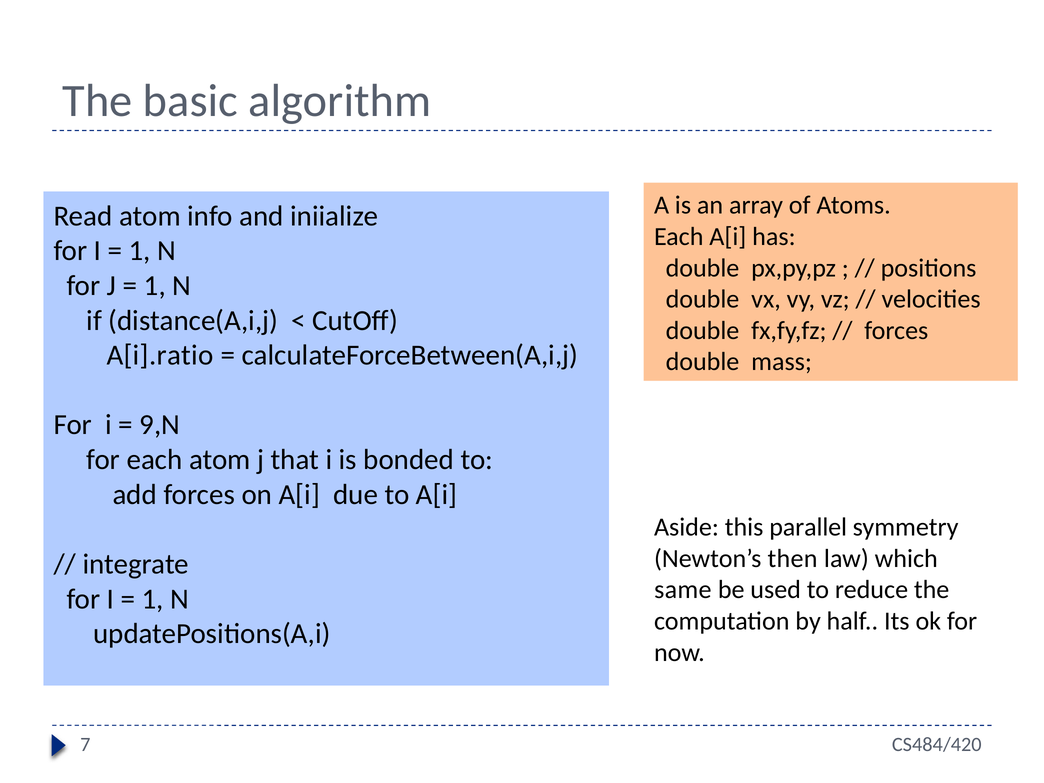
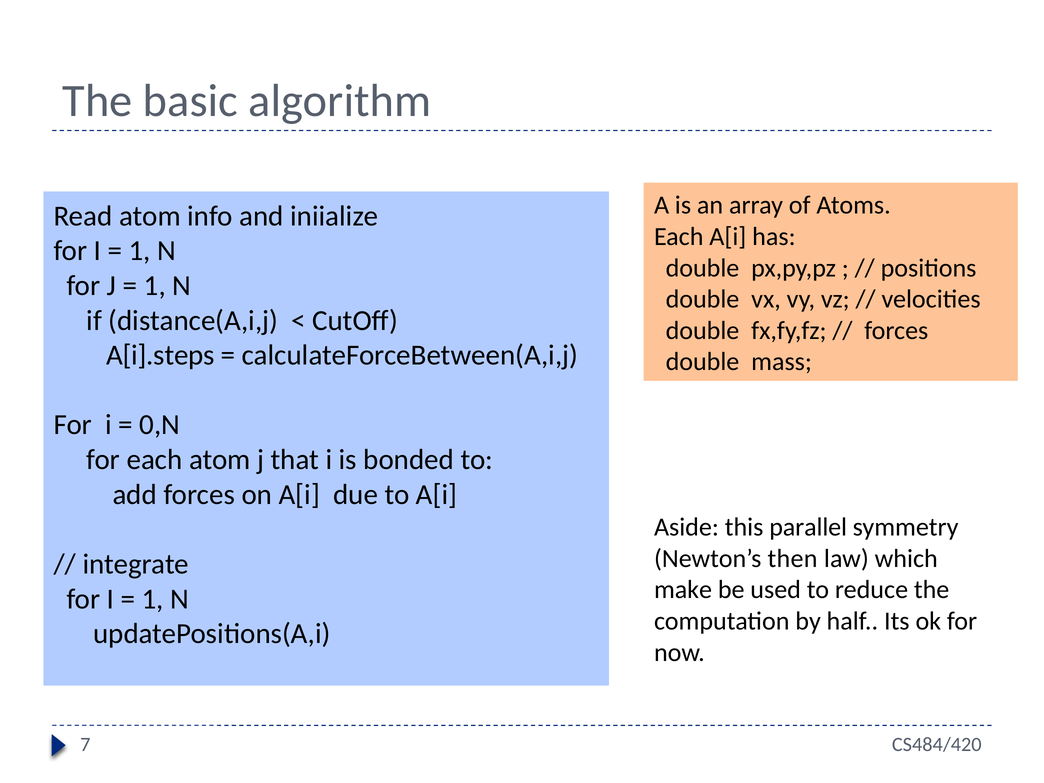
A[i].ratio: A[i].ratio -> A[i].steps
9,N: 9,N -> 0,N
same: same -> make
